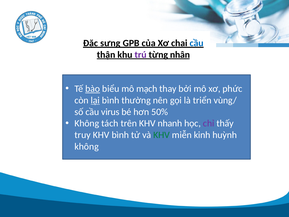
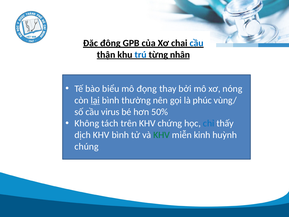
sưng: sưng -> đông
trú colour: purple -> blue
bào underline: present -> none
mạch: mạch -> đọng
phức: phức -> nóng
triển: triển -> phúc
nhanh: nhanh -> chứng
chỉ colour: purple -> blue
truy: truy -> dịch
không at (87, 146): không -> chúng
